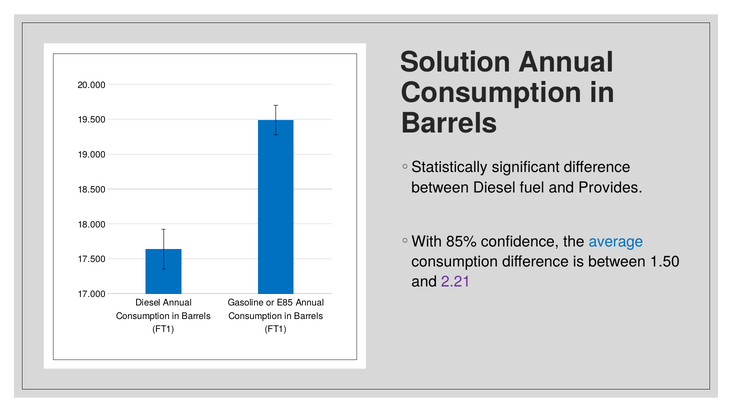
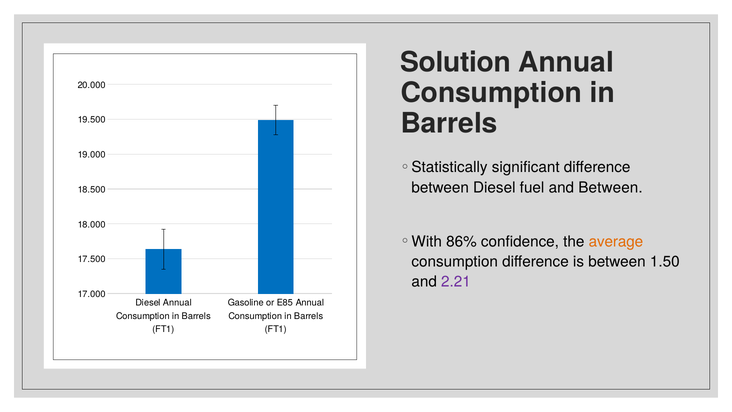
and Provides: Provides -> Between
85%: 85% -> 86%
average colour: blue -> orange
